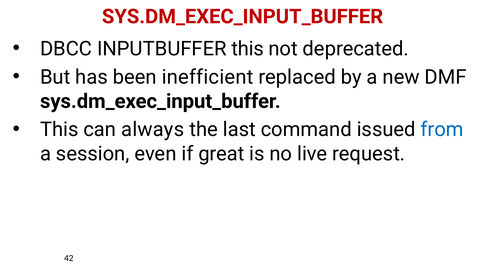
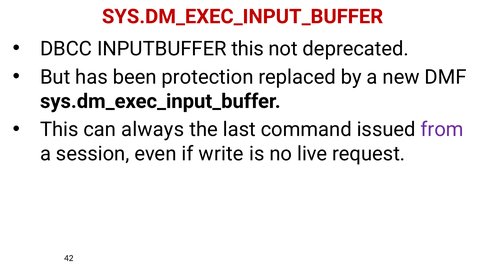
inefficient: inefficient -> protection
from colour: blue -> purple
great: great -> write
